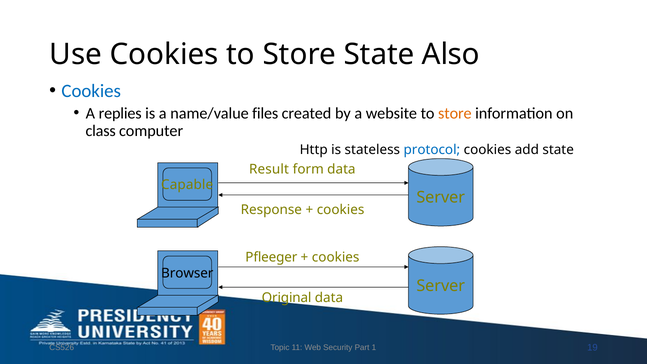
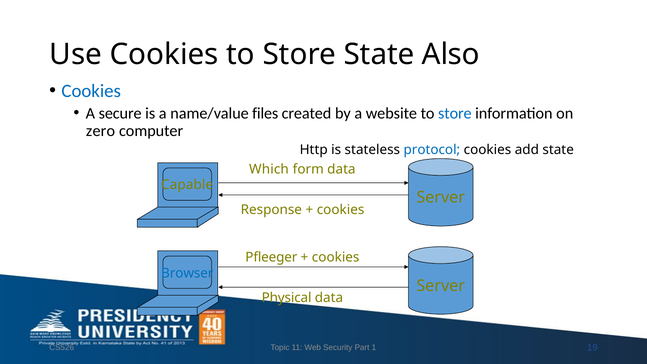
replies: replies -> secure
store at (455, 113) colour: orange -> blue
class: class -> zero
Result: Result -> Which
Browser colour: black -> blue
Original: Original -> Physical
